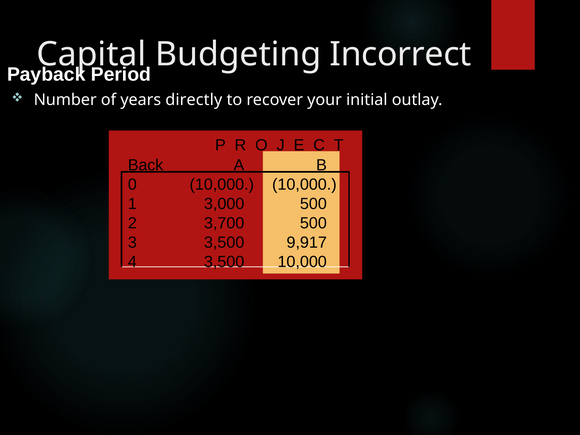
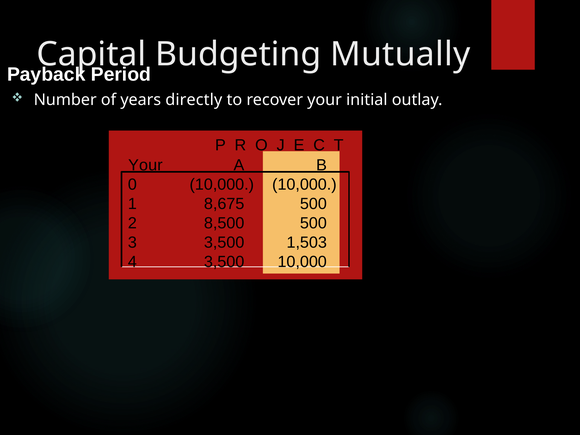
Incorrect: Incorrect -> Mutually
Back at (146, 165): Back -> Your
3,000: 3,000 -> 8,675
3,700: 3,700 -> 8,500
9,917: 9,917 -> 1,503
